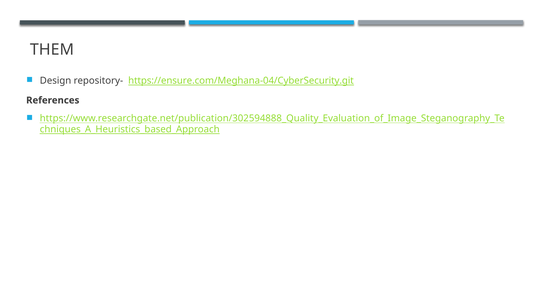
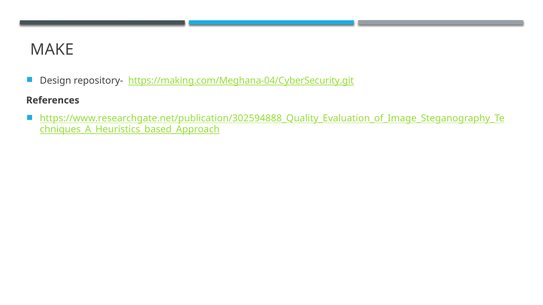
THEM: THEM -> MAKE
https://ensure.com/Meghana-04/CyberSecurity.git: https://ensure.com/Meghana-04/CyberSecurity.git -> https://making.com/Meghana-04/CyberSecurity.git
